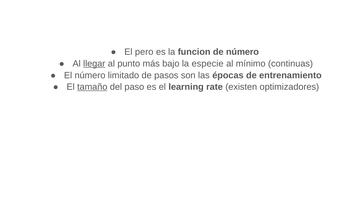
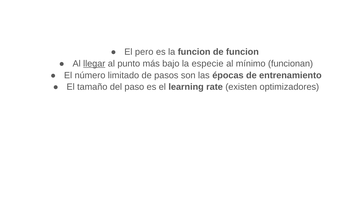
de número: número -> funcion
continuas: continuas -> funcionan
tamaño underline: present -> none
